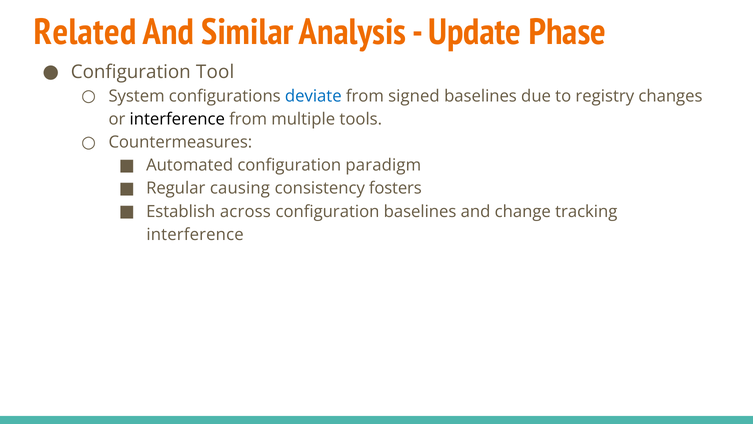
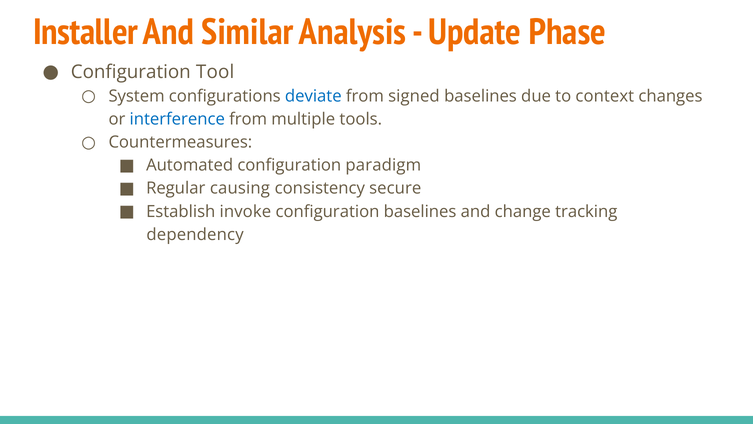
Related: Related -> Installer
registry: registry -> context
interference at (177, 119) colour: black -> blue
fosters: fosters -> secure
across: across -> invoke
interference at (195, 234): interference -> dependency
